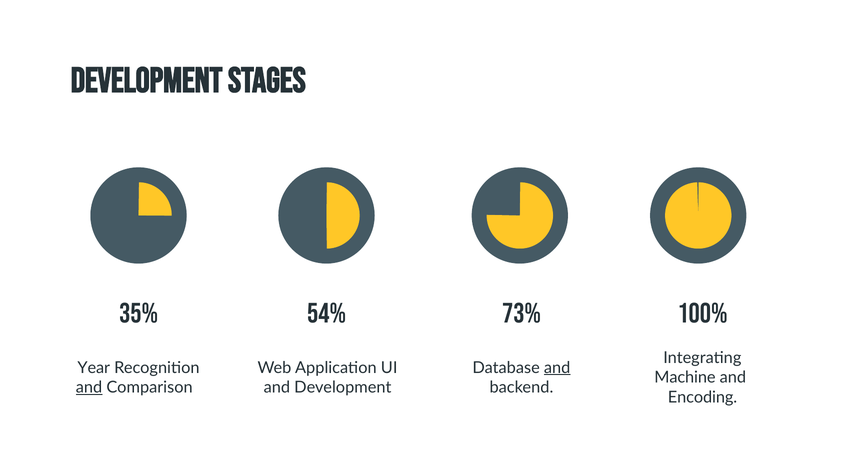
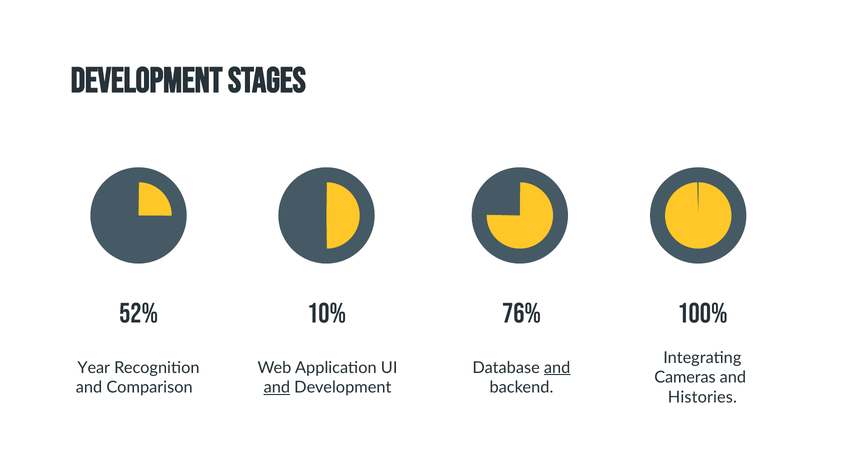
35%: 35% -> 52%
54%: 54% -> 10%
73%: 73% -> 76%
Machine: Machine -> Cameras
and at (89, 387) underline: present -> none
and at (277, 387) underline: none -> present
Encoding: Encoding -> Histories
